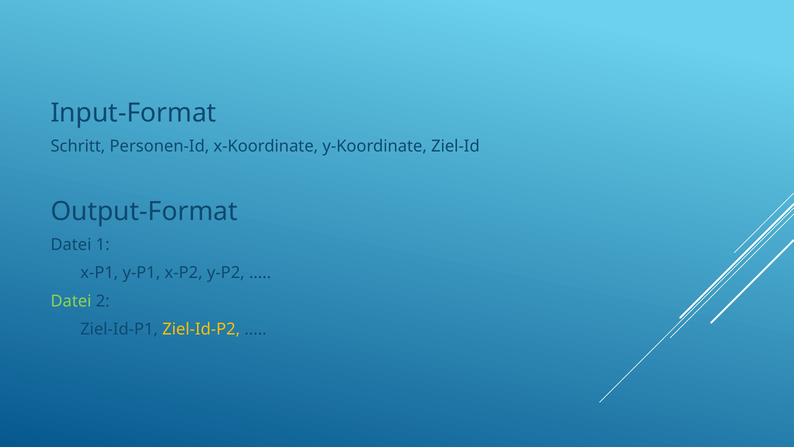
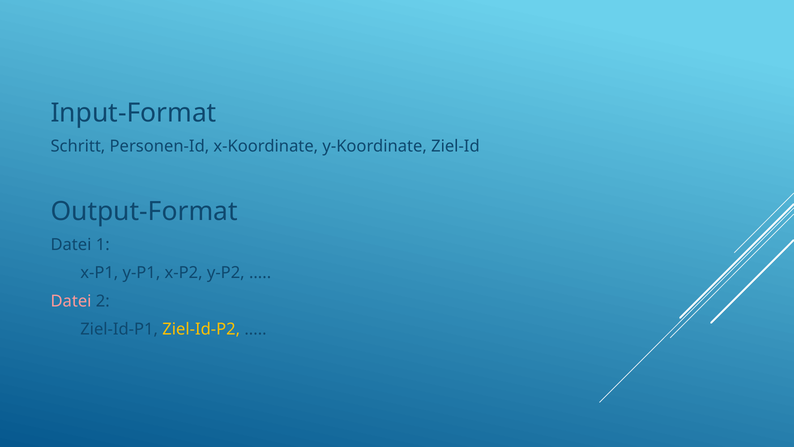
Datei at (71, 301) colour: light green -> pink
